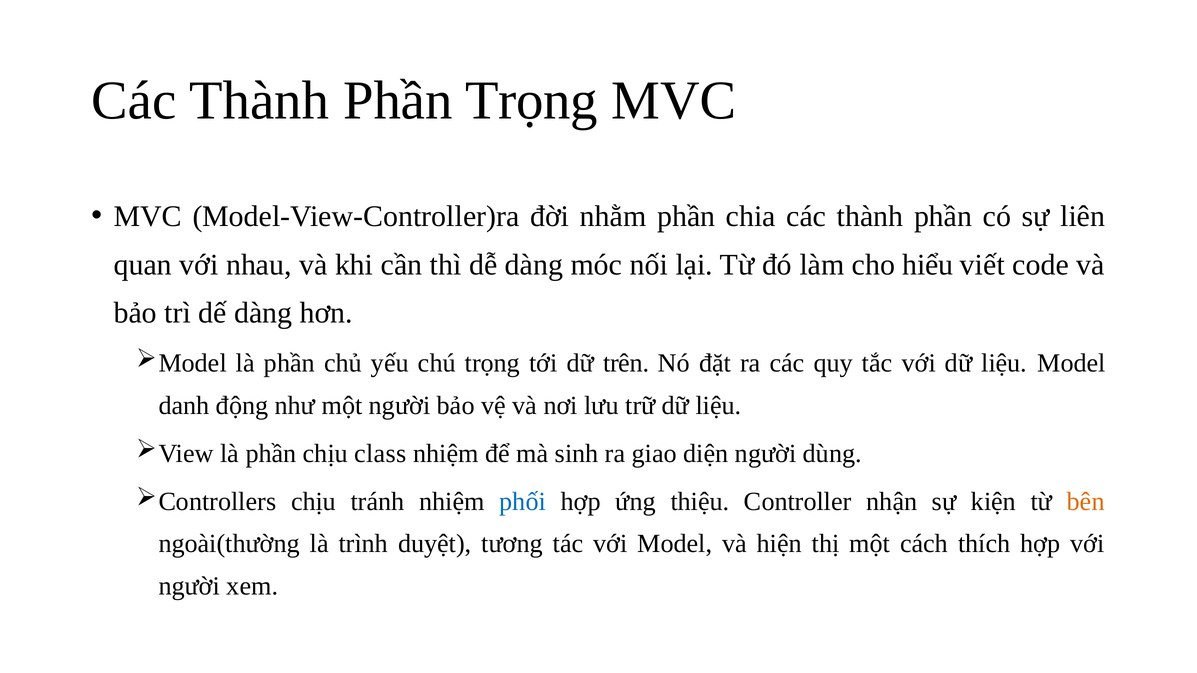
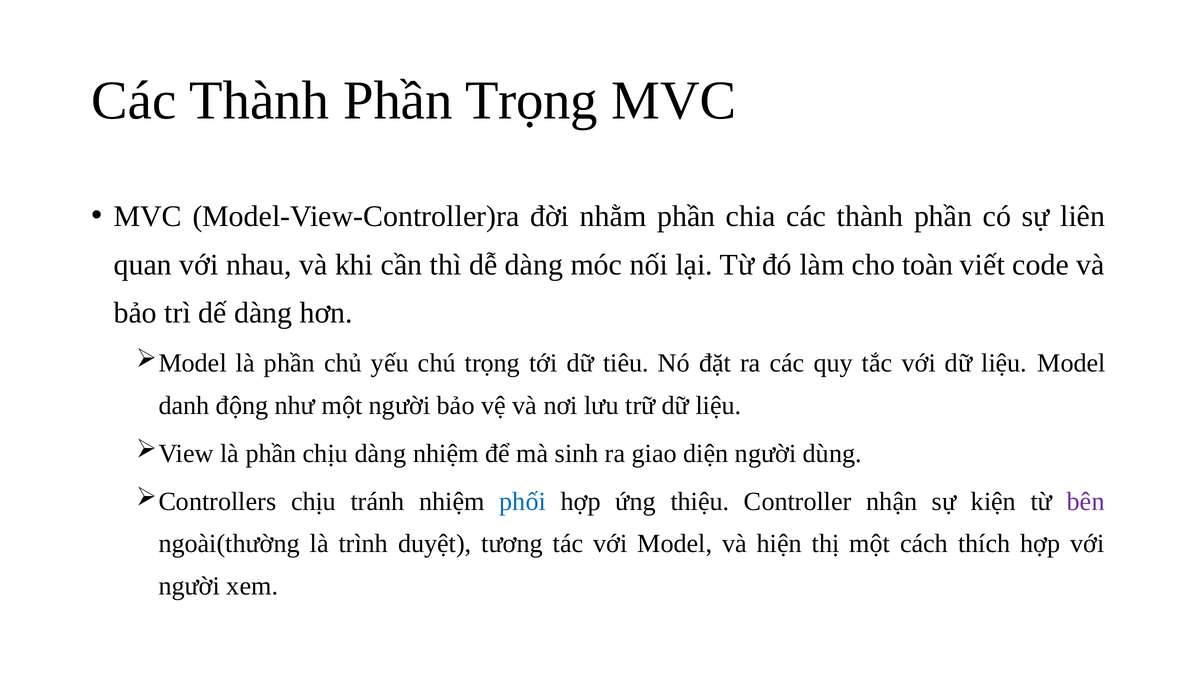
hiểu: hiểu -> toàn
trên: trên -> tiêu
chịu class: class -> dàng
bên colour: orange -> purple
